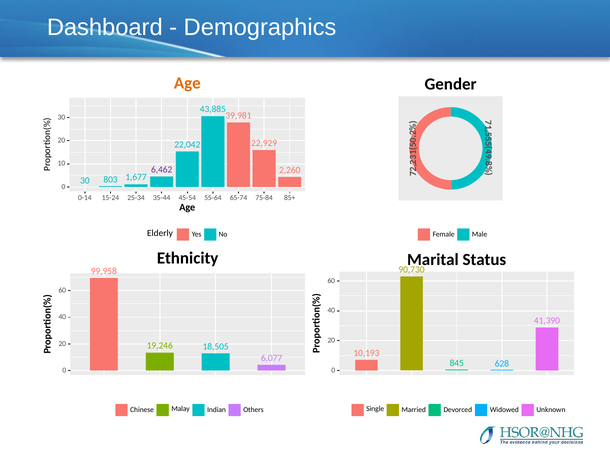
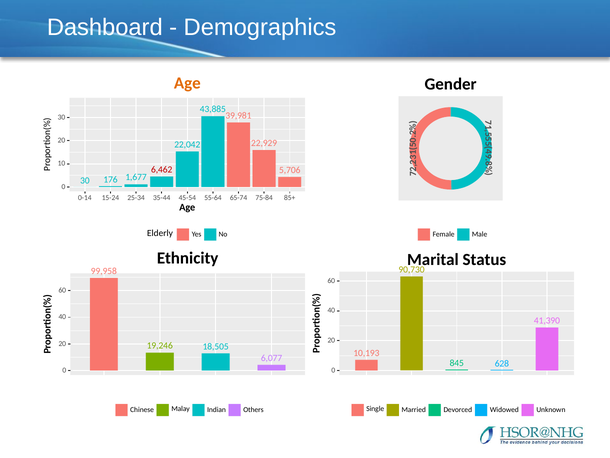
6,462 colour: purple -> red
2,260: 2,260 -> 5,706
803: 803 -> 176
